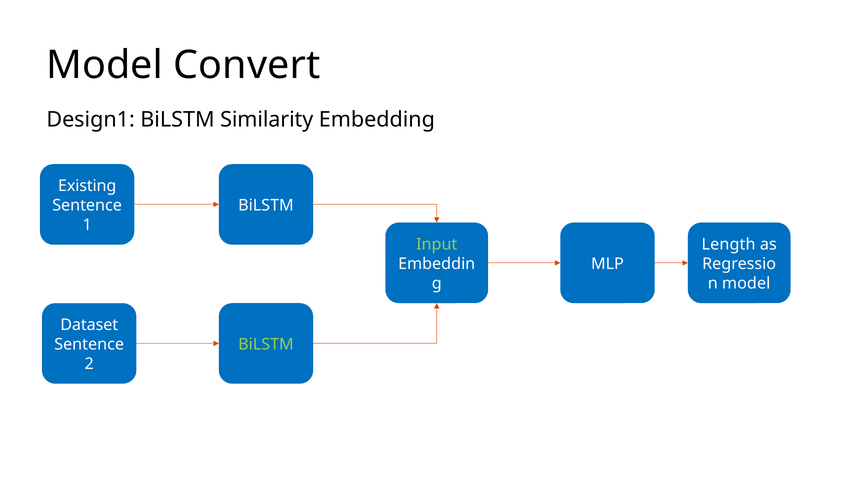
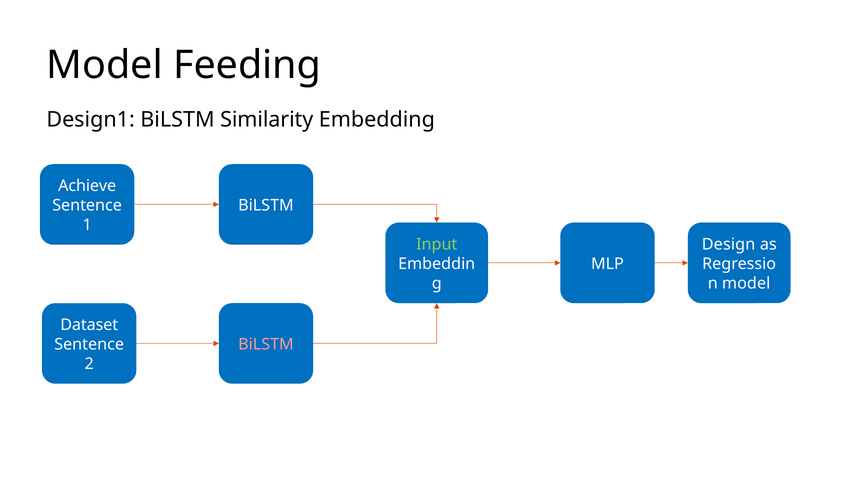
Convert: Convert -> Feeding
Existing: Existing -> Achieve
Length: Length -> Design
BiLSTM at (266, 344) colour: light green -> pink
